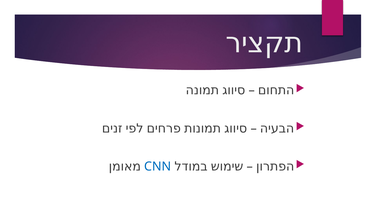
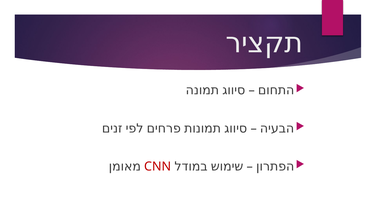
CNN colour: blue -> red
